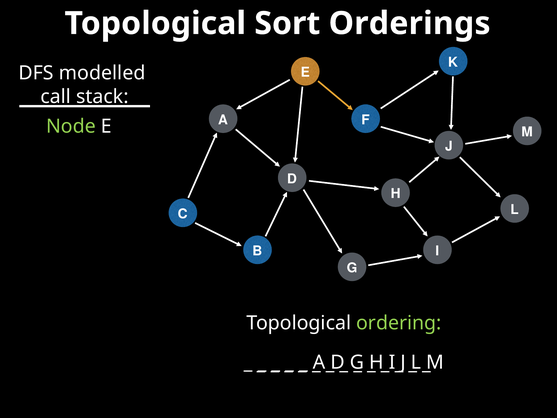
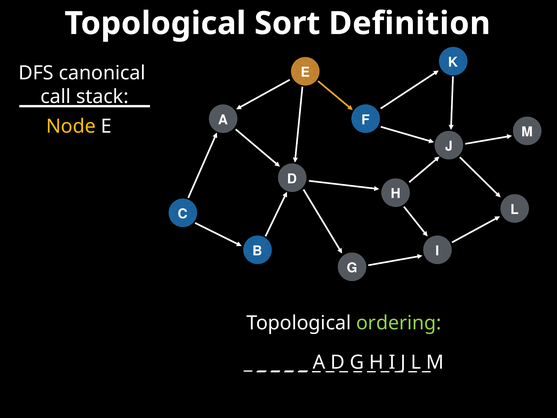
Orderings: Orderings -> Definition
modelled: modelled -> canonical
Node colour: light green -> yellow
